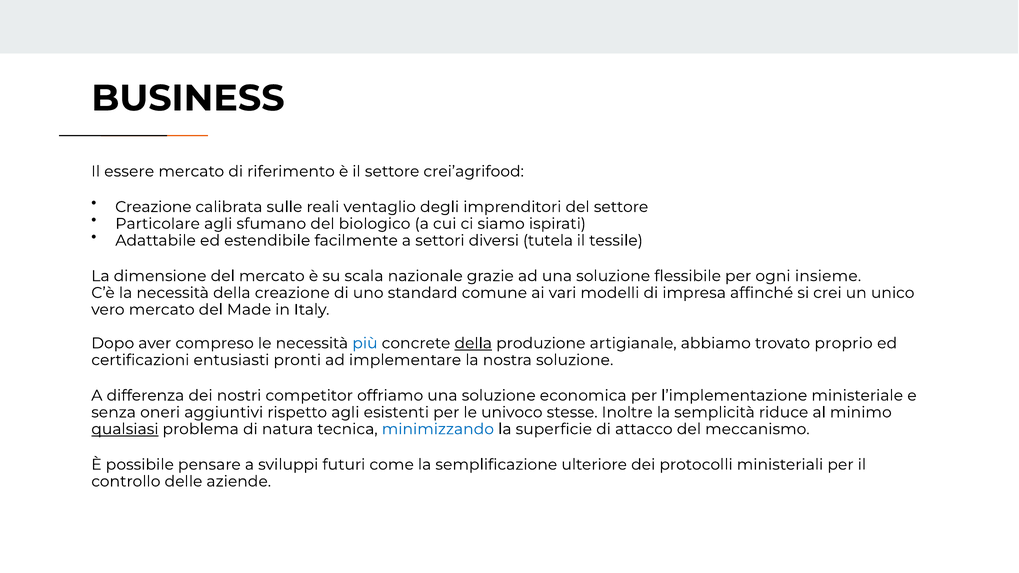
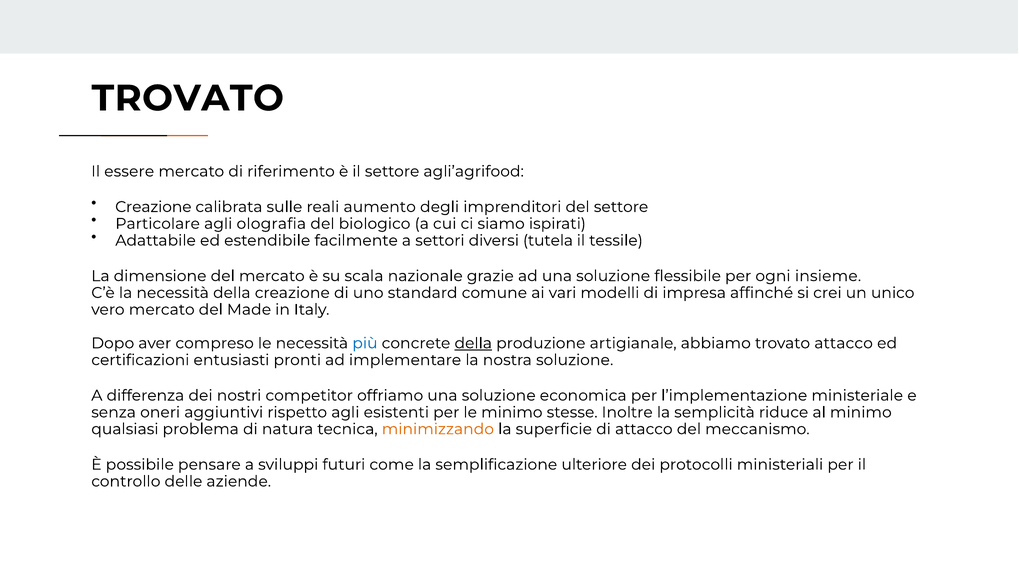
BUSINESS at (188, 98): BUSINESS -> TROVATO
crei’agrifood: crei’agrifood -> agli’agrifood
ventaglio: ventaglio -> aumento
sfumano: sfumano -> olografia
trovato proprio: proprio -> attacco
le univoco: univoco -> minimo
qualsiasi underline: present -> none
minimizzando colour: blue -> orange
